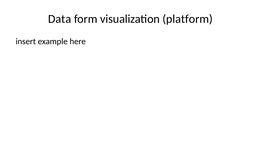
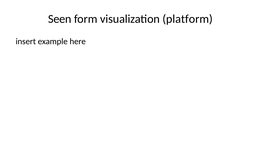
Data: Data -> Seen
